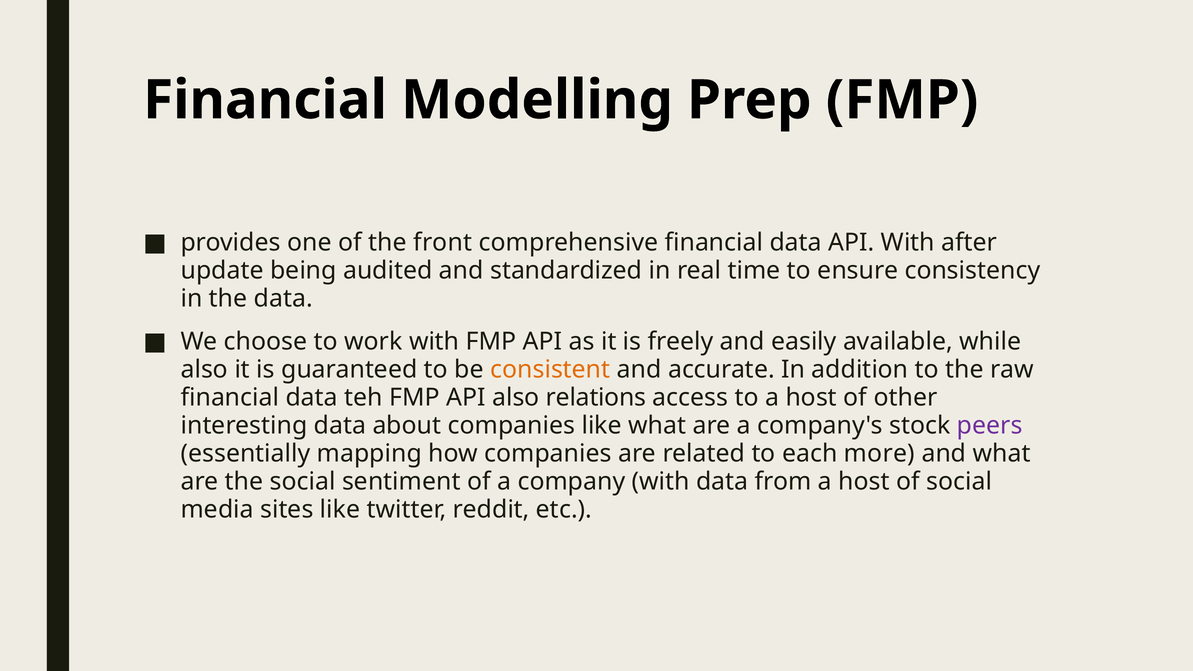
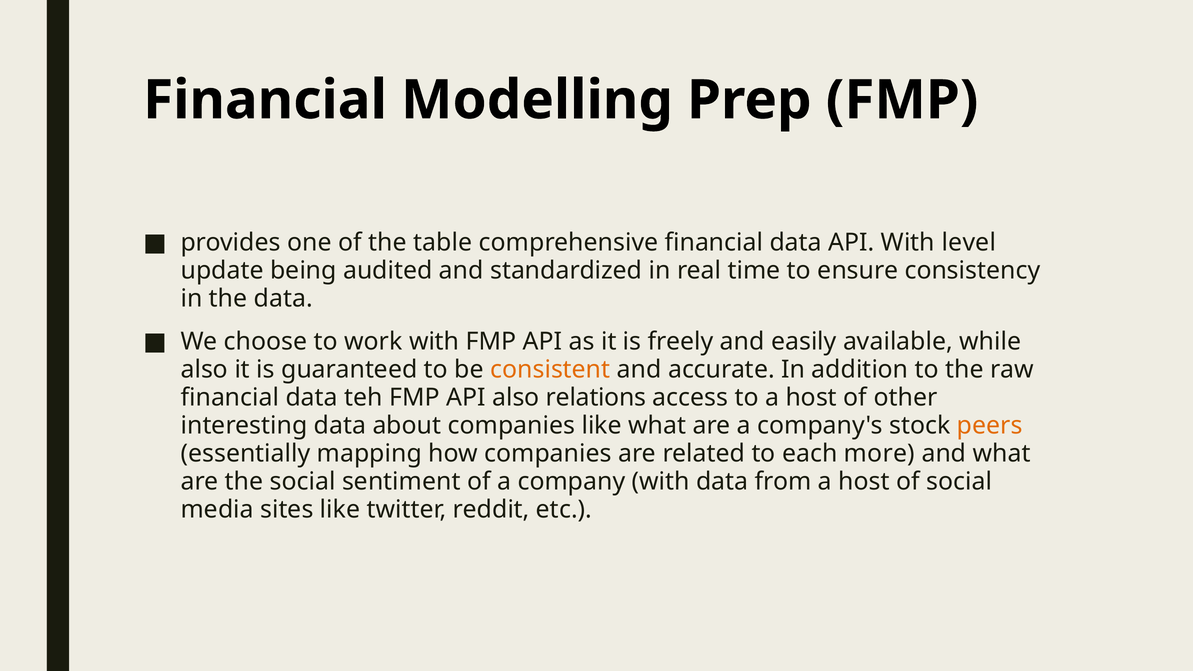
front: front -> table
after: after -> level
peers colour: purple -> orange
